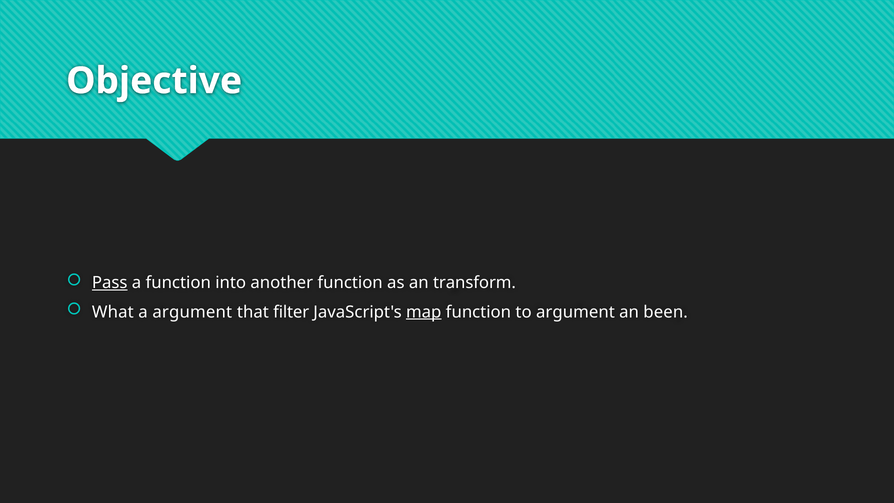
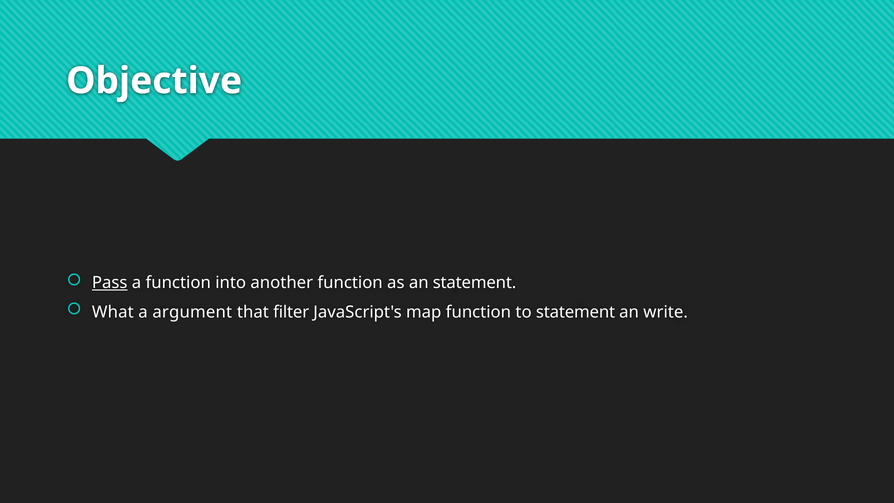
an transform: transform -> statement
map underline: present -> none
to argument: argument -> statement
been: been -> write
